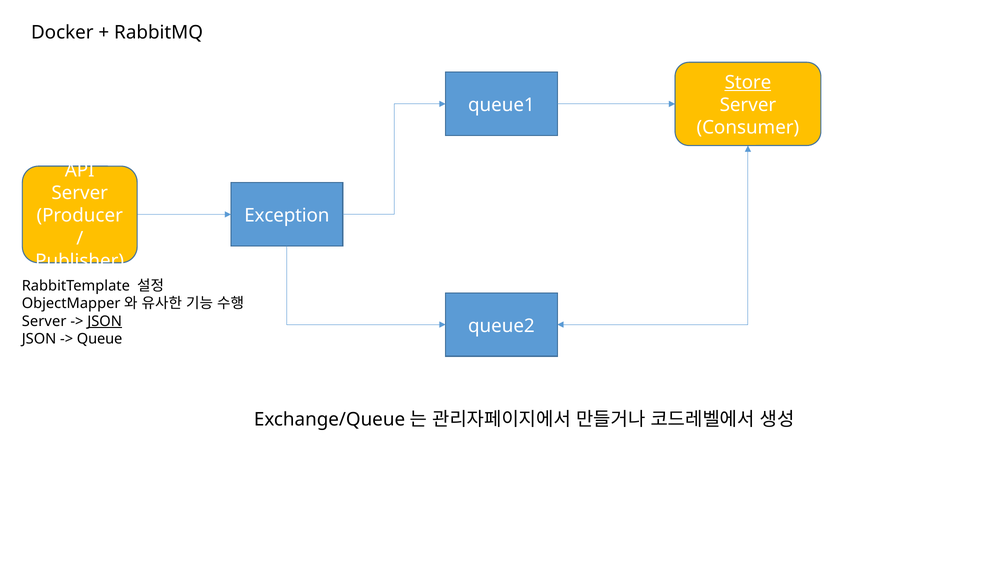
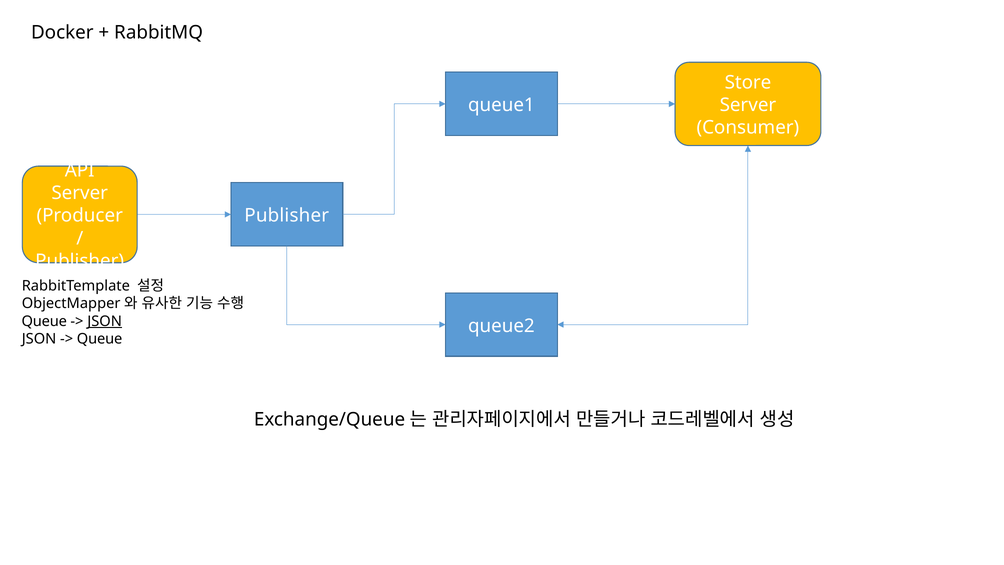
Store underline: present -> none
Exception at (287, 216): Exception -> Publisher
Server at (44, 321): Server -> Queue
